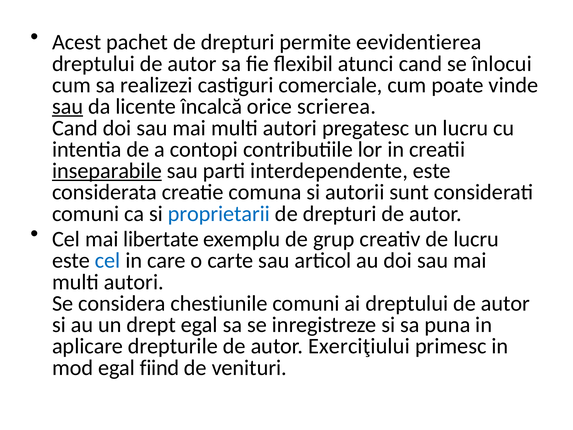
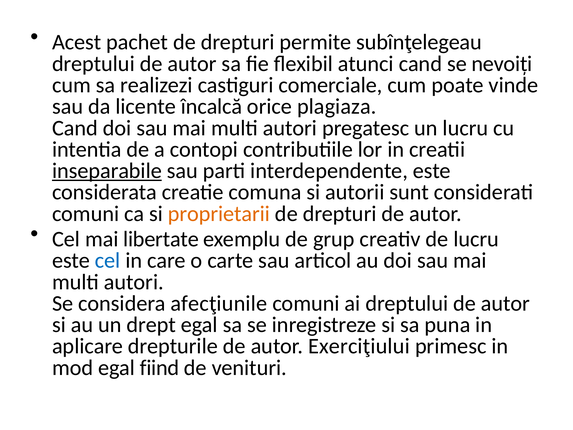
eevidentierea: eevidentierea -> subînţelegeau
înlocui: înlocui -> nevoiți
sau at (68, 107) underline: present -> none
scrierea: scrierea -> plagiaza
proprietarii colour: blue -> orange
chestiunile: chestiunile -> afecţiunile
